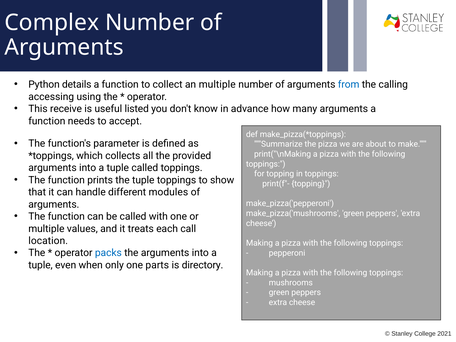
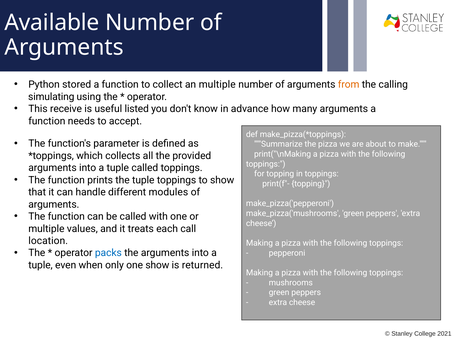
Complex: Complex -> Available
details: details -> stored
from colour: blue -> orange
accessing: accessing -> simulating
one parts: parts -> show
directory: directory -> returned
